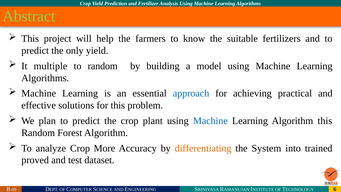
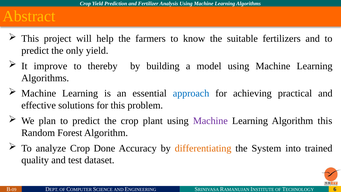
Abstract colour: light green -> yellow
multiple: multiple -> improve
to random: random -> thereby
Machine at (210, 121) colour: blue -> purple
More: More -> Done
proved: proved -> quality
